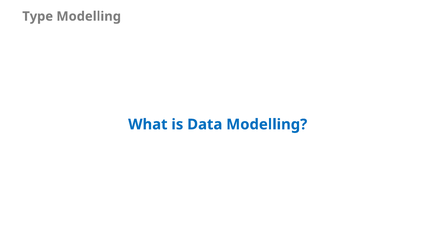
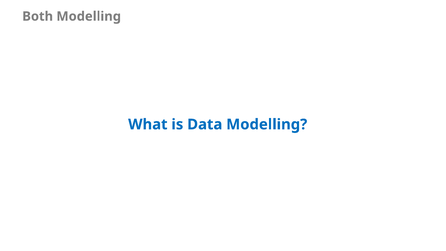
Type: Type -> Both
